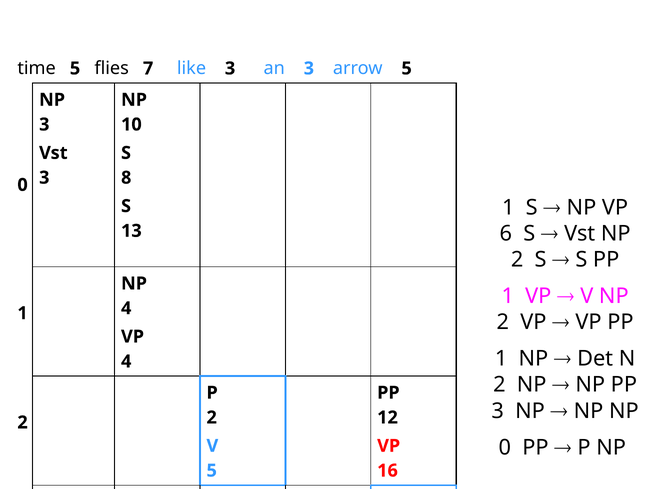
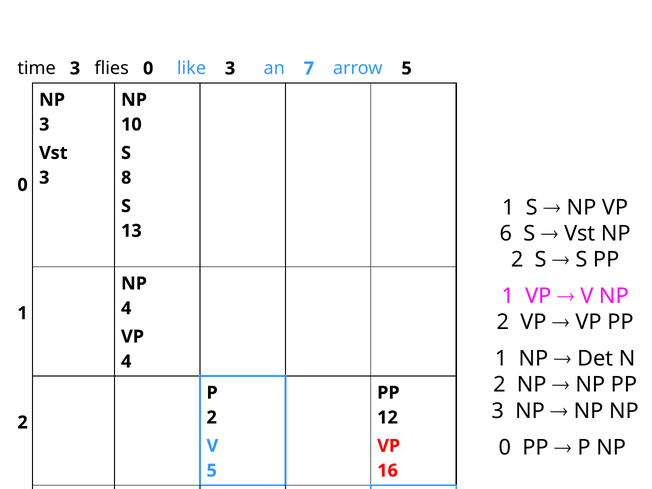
time 5: 5 -> 3
flies 7: 7 -> 0
an 3: 3 -> 7
